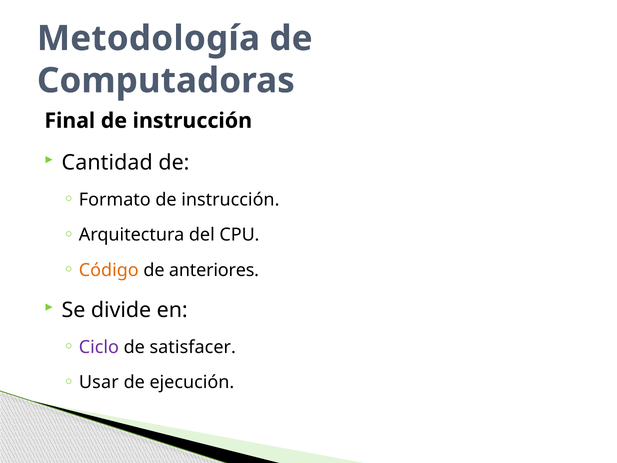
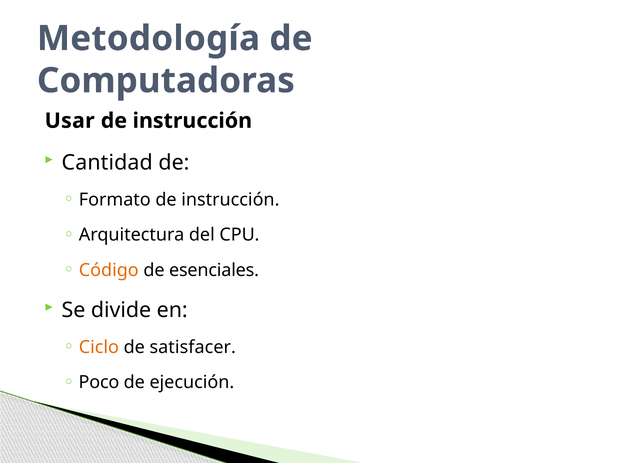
Final: Final -> Usar
anteriores: anteriores -> esenciales
Ciclo colour: purple -> orange
Usar: Usar -> Poco
